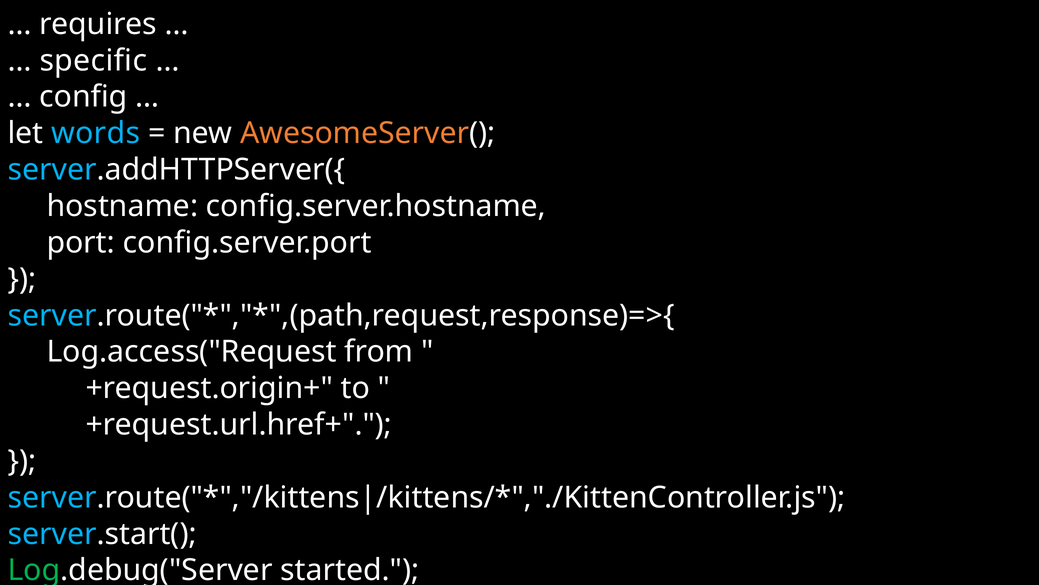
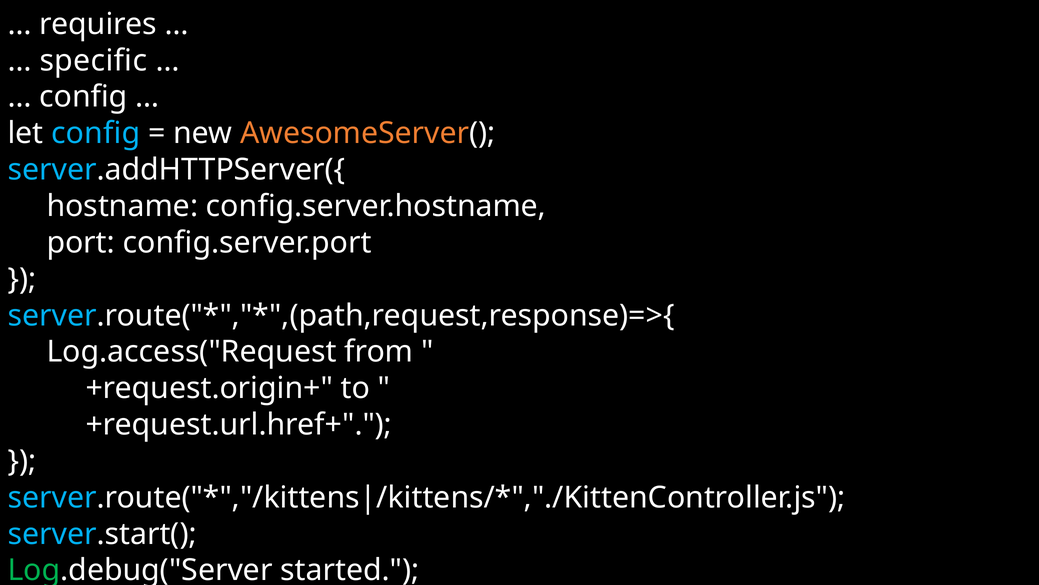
let words: words -> config
